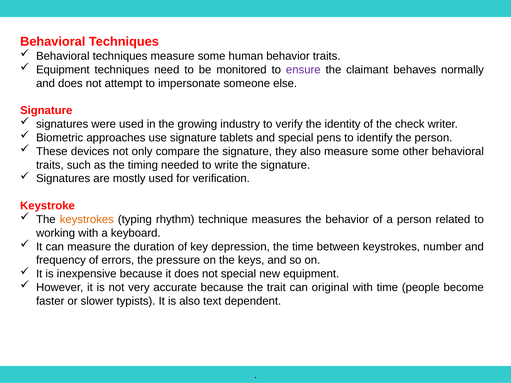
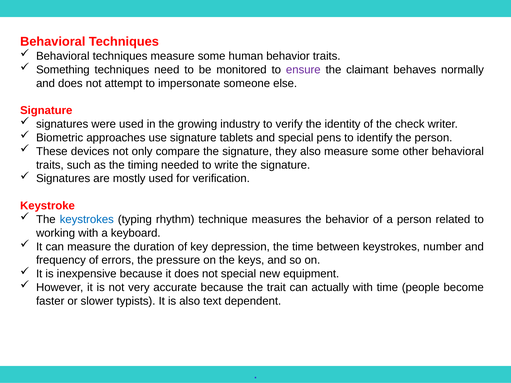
Equipment at (63, 70): Equipment -> Something
keystrokes at (87, 220) colour: orange -> blue
original: original -> actually
